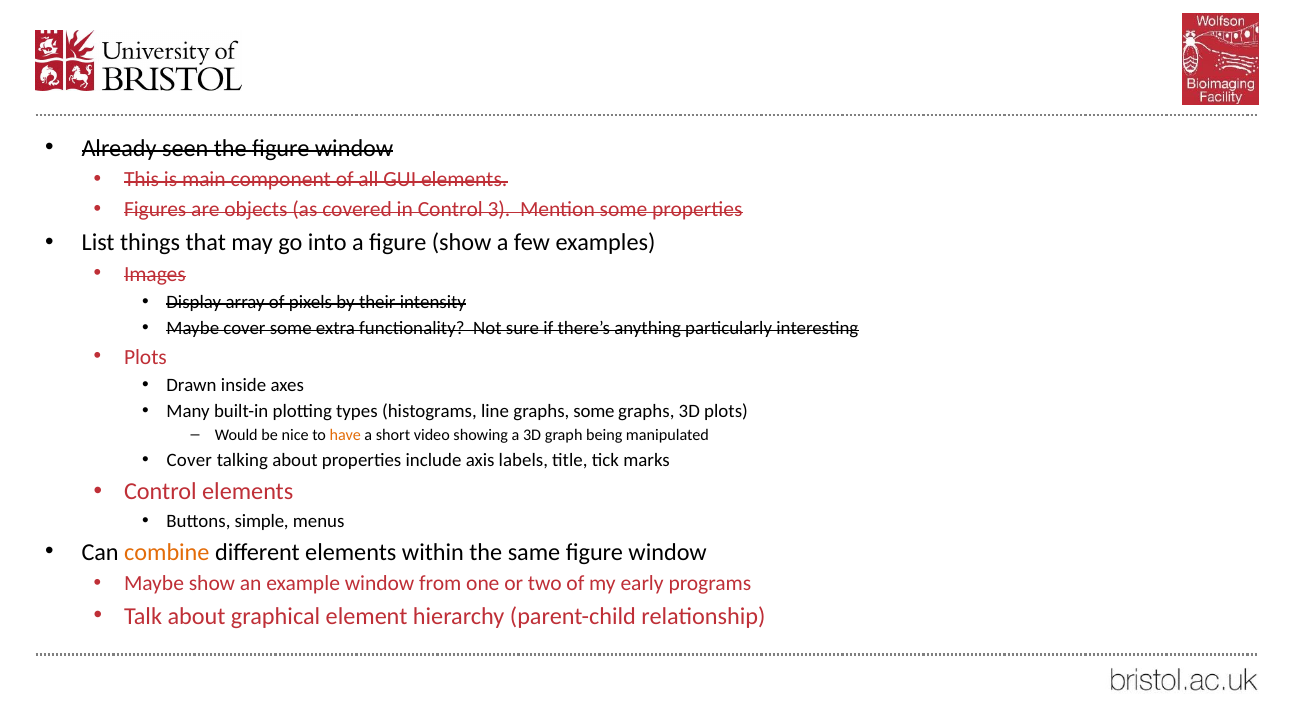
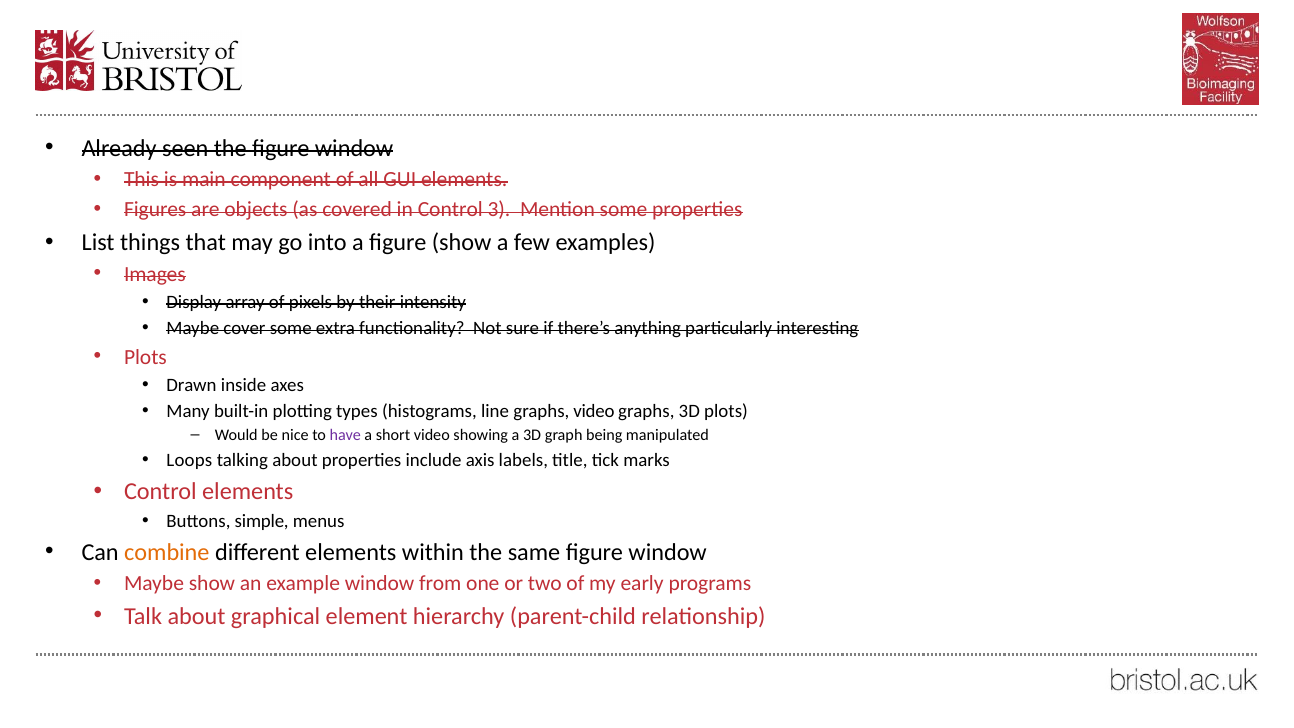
graphs some: some -> video
have colour: orange -> purple
Cover at (189, 460): Cover -> Loops
